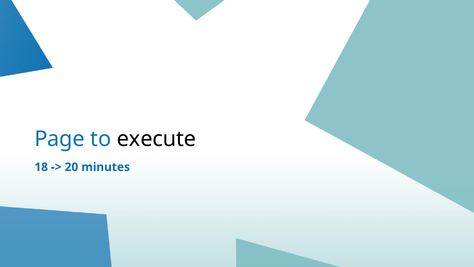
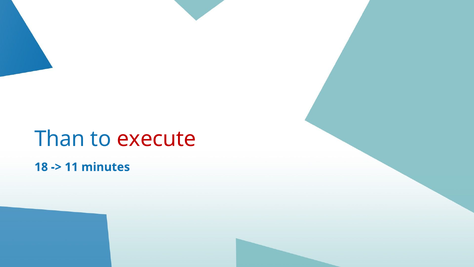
Page: Page -> Than
execute colour: black -> red
20: 20 -> 11
